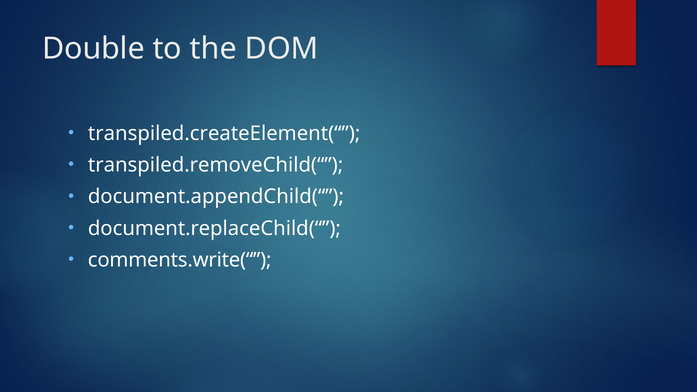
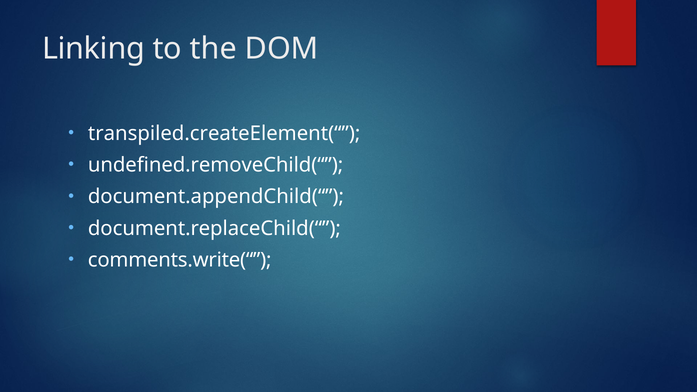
Double: Double -> Linking
transpiled.removeChild(“: transpiled.removeChild(“ -> undefined.removeChild(“
